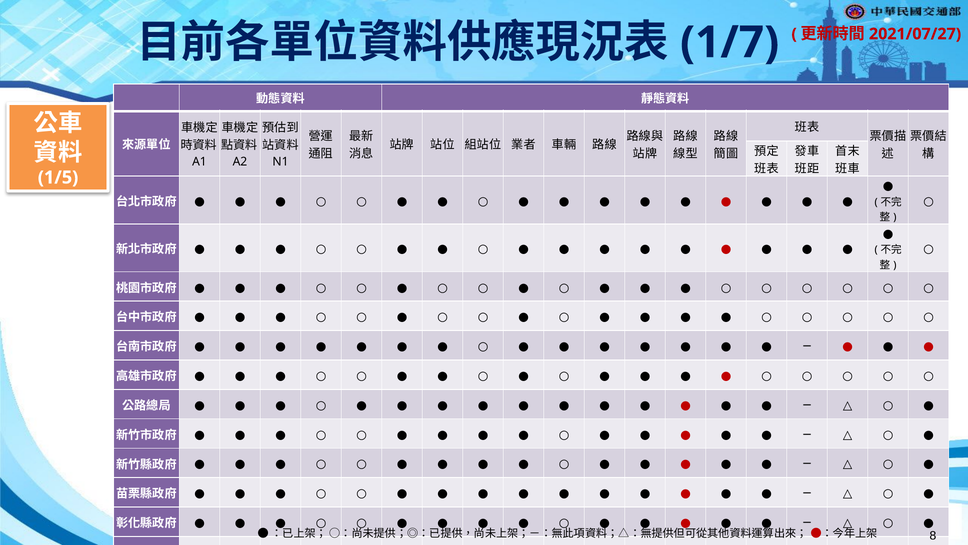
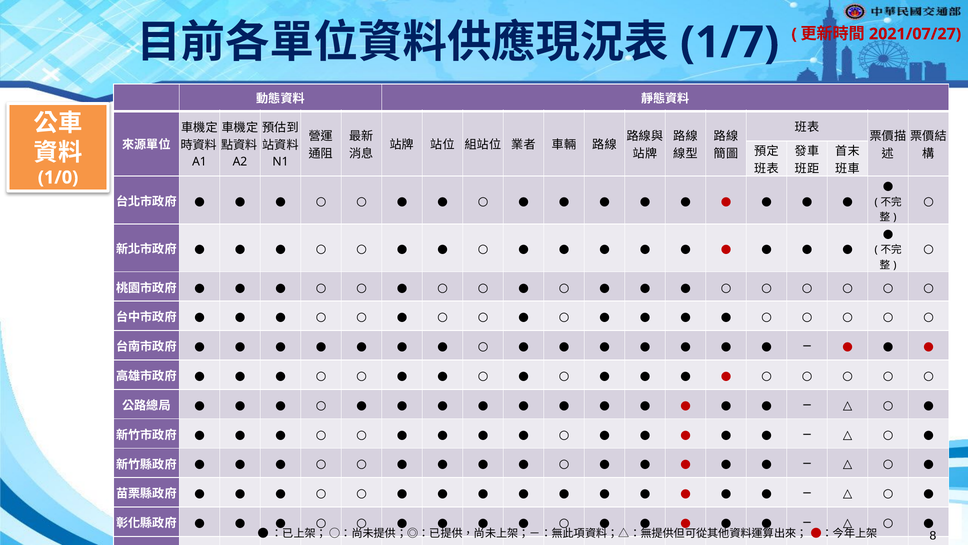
1/5: 1/5 -> 1/0
